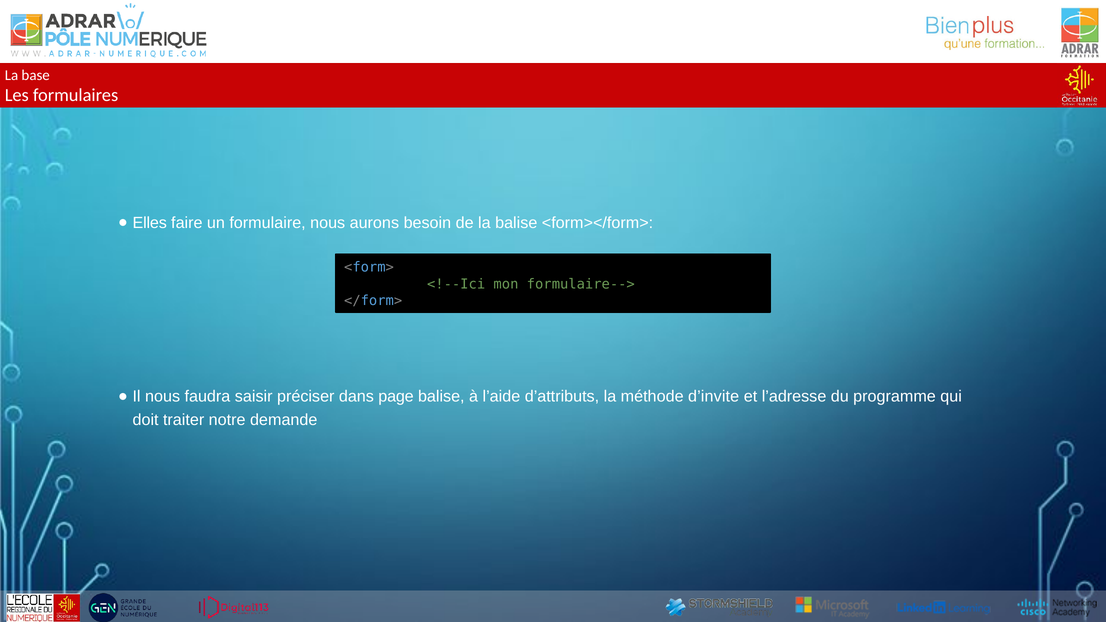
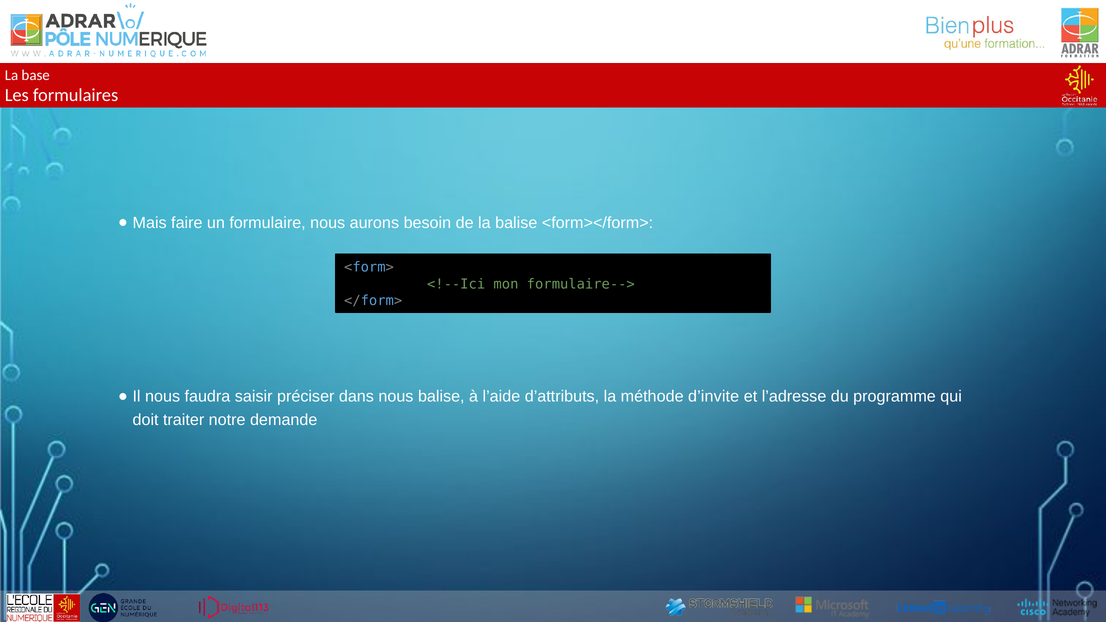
Elles: Elles -> Mais
dans page: page -> nous
